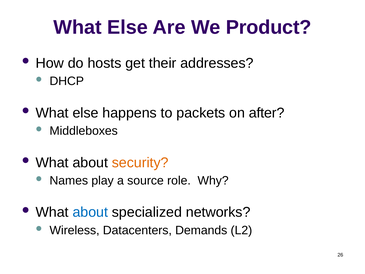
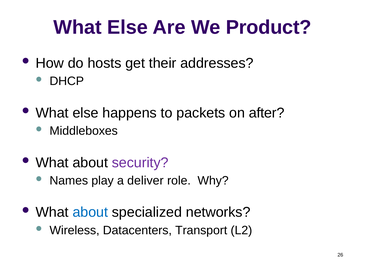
security colour: orange -> purple
source: source -> deliver
Demands: Demands -> Transport
